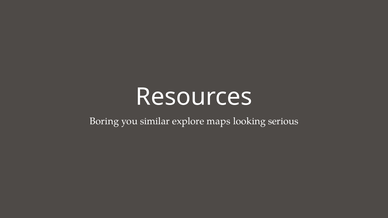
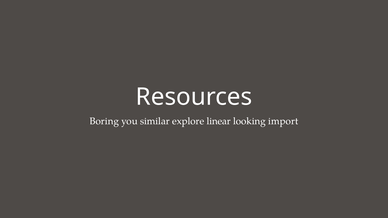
maps: maps -> linear
serious: serious -> import
